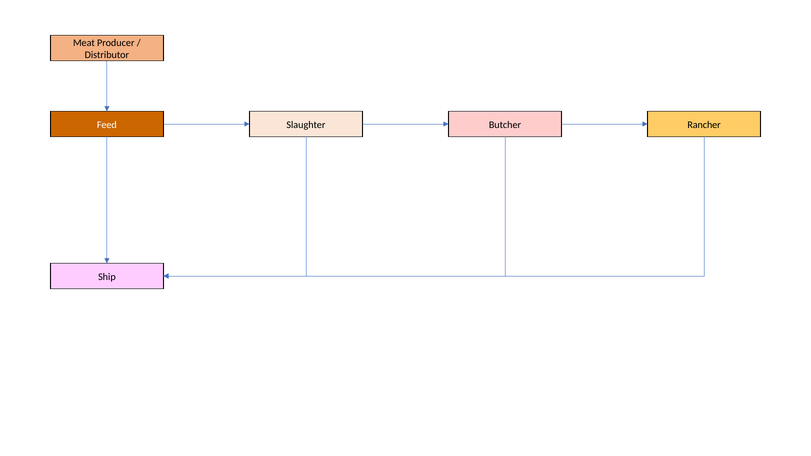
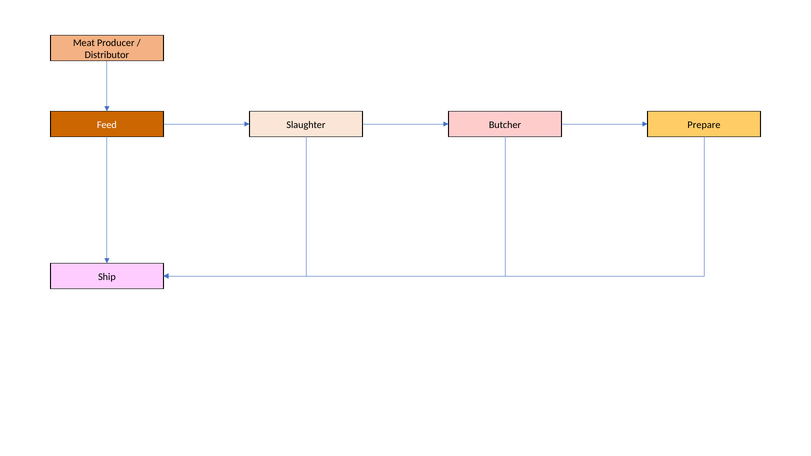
Rancher: Rancher -> Prepare
